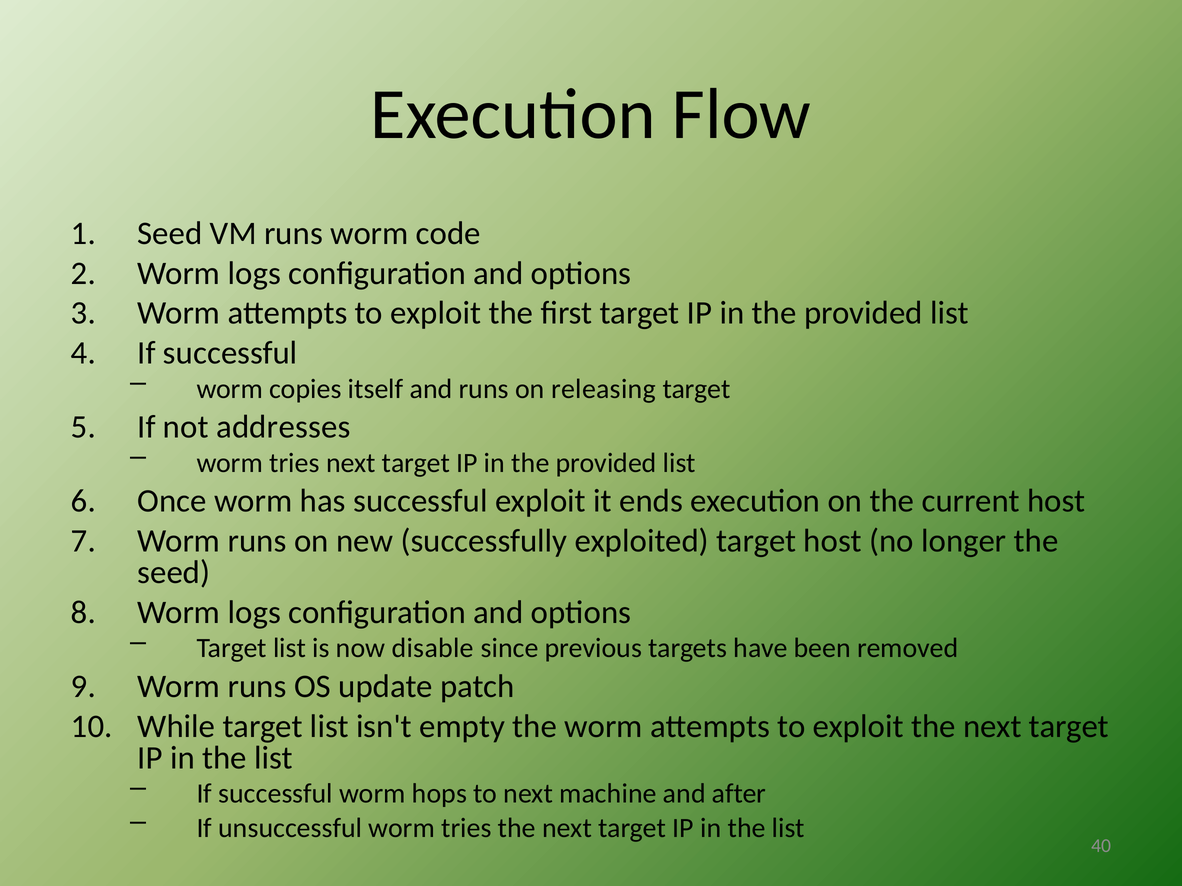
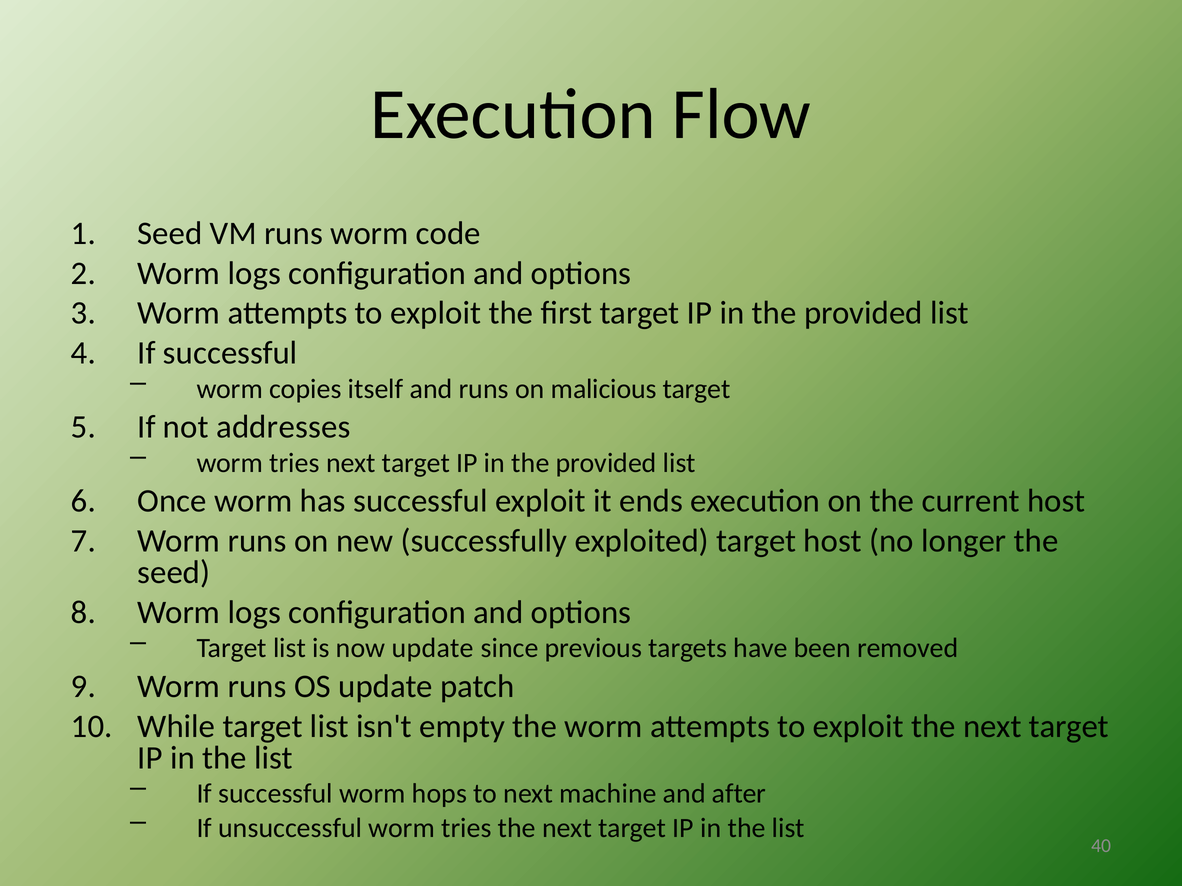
releasing: releasing -> malicious
now disable: disable -> update
